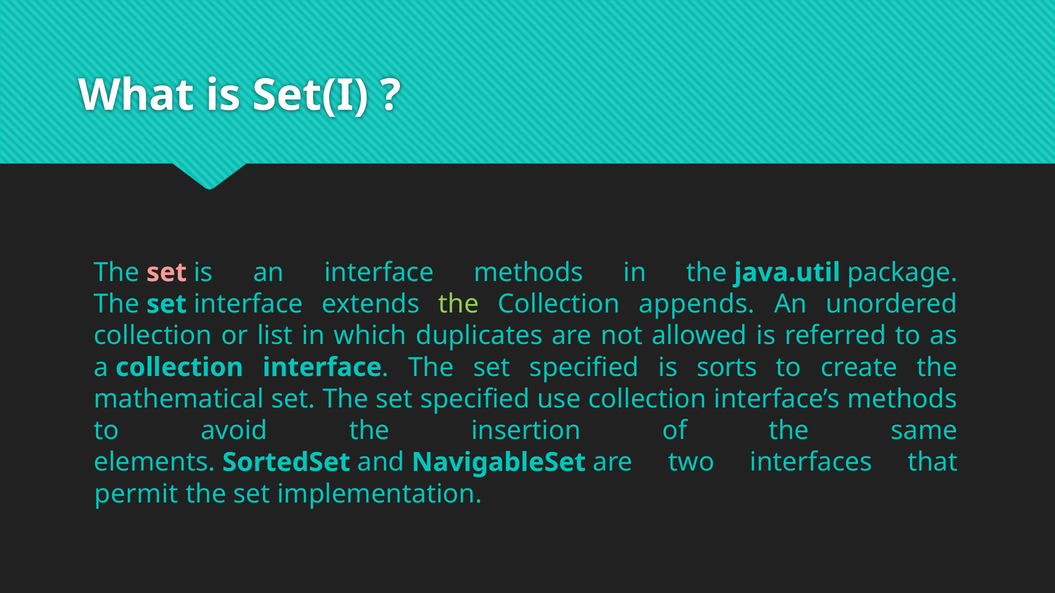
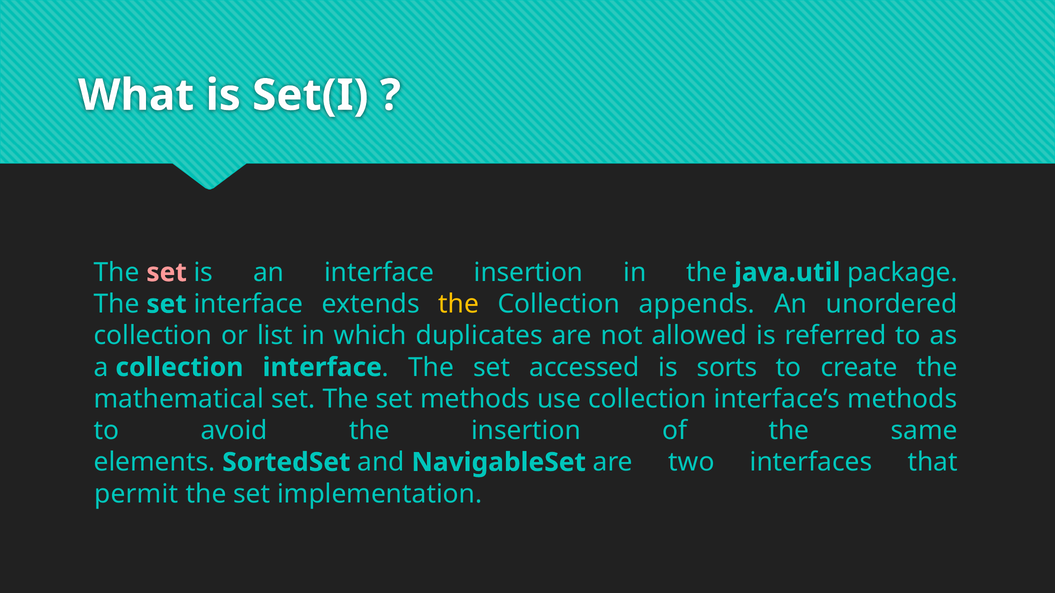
interface methods: methods -> insertion
the at (459, 304) colour: light green -> yellow
specified at (584, 368): specified -> accessed
set The set specified: specified -> methods
